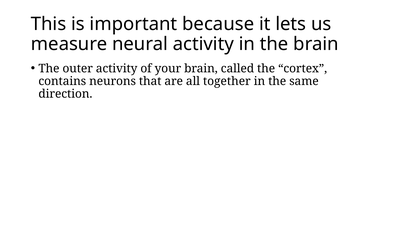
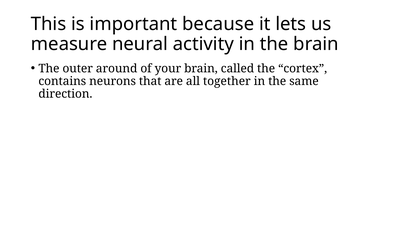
outer activity: activity -> around
